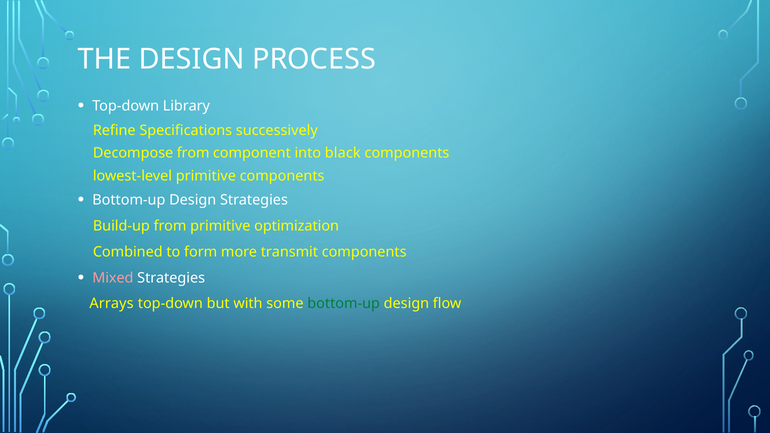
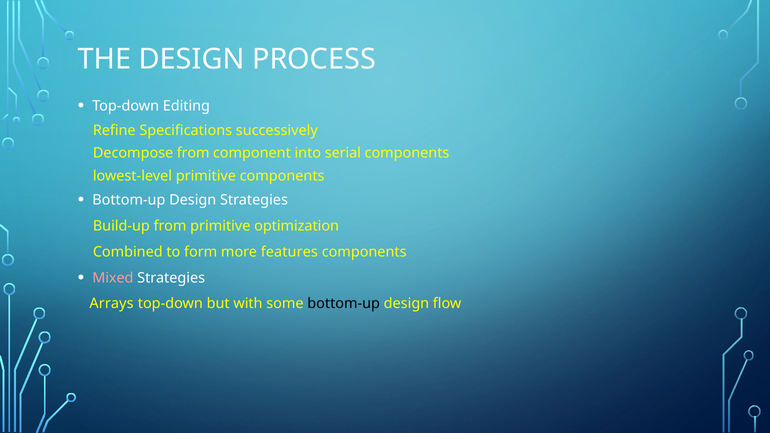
Library: Library -> Editing
black: black -> serial
transmit: transmit -> features
bottom-up at (344, 304) colour: green -> black
